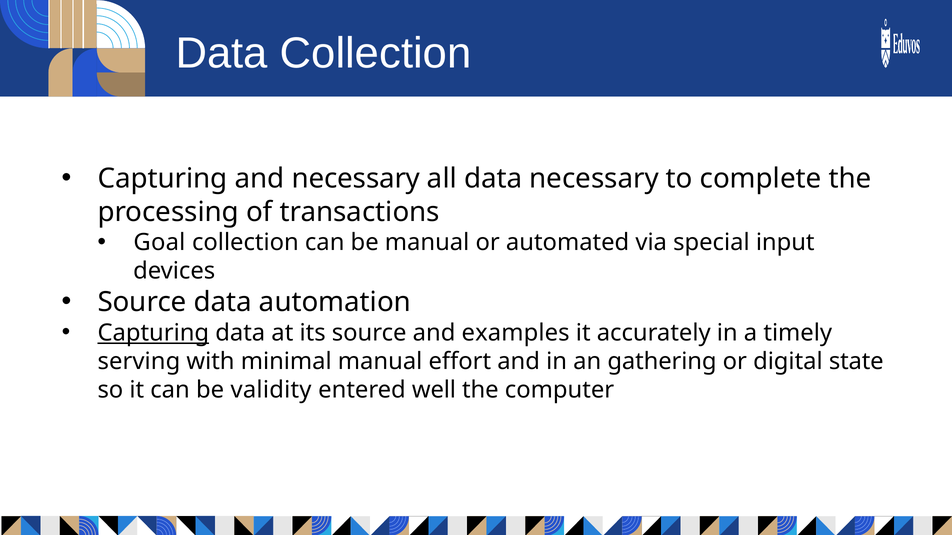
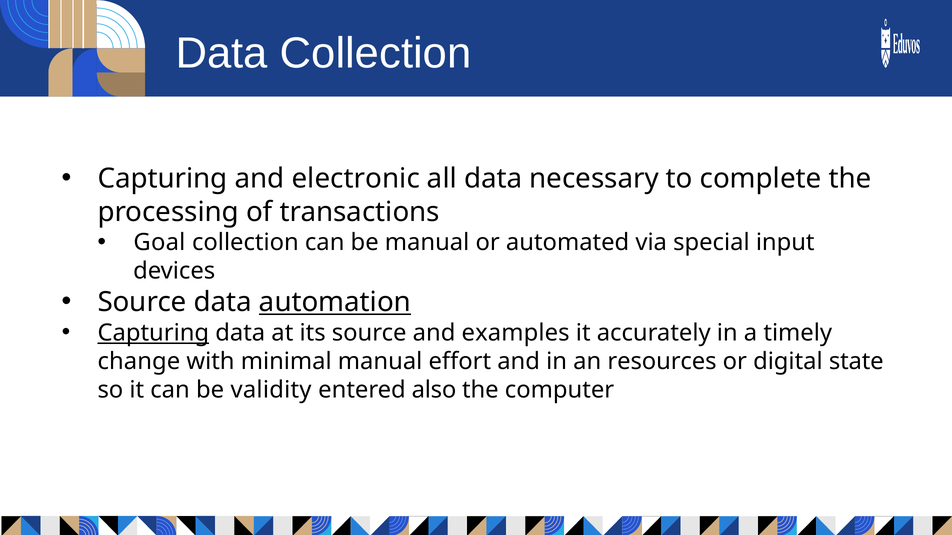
and necessary: necessary -> electronic
automation underline: none -> present
serving: serving -> change
gathering: gathering -> resources
well: well -> also
